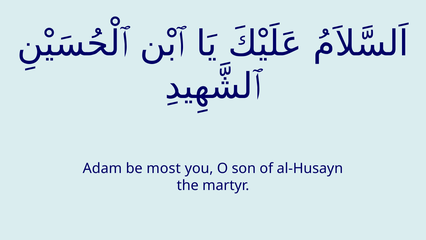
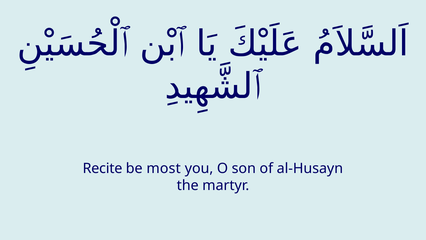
Adam: Adam -> Recite
